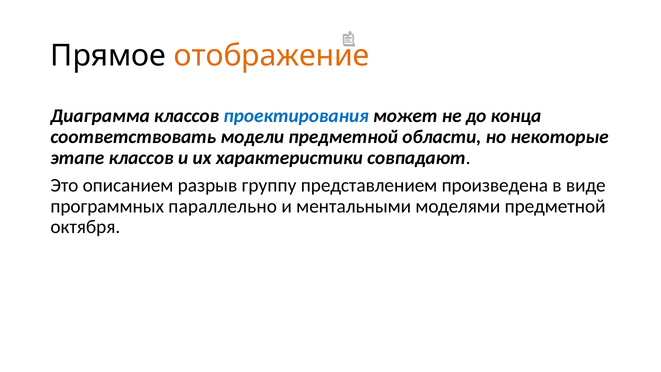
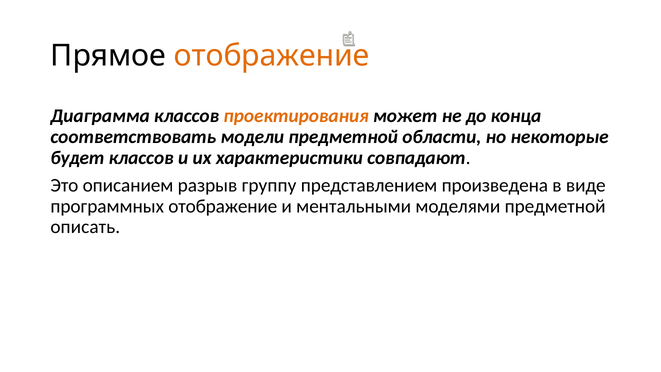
проектирования colour: blue -> orange
этапе: этапе -> будет
программных параллельно: параллельно -> отображение
октября: октября -> описать
